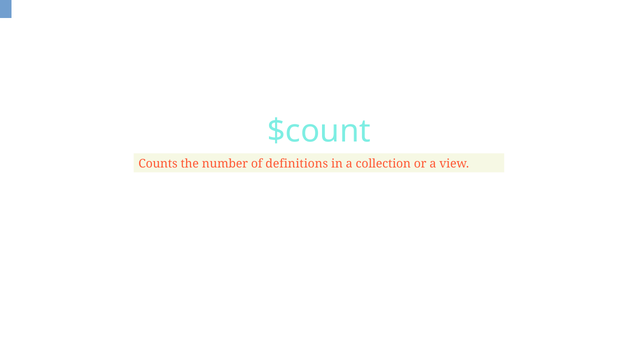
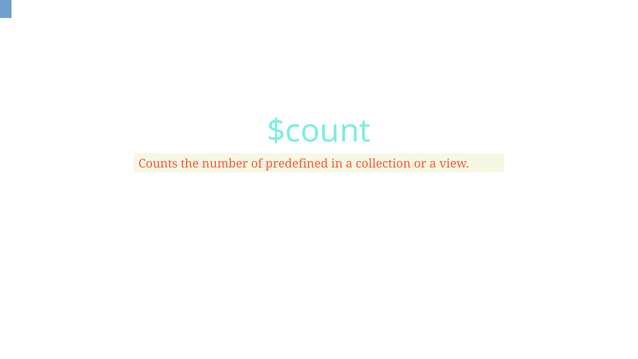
definitions: definitions -> predefined
